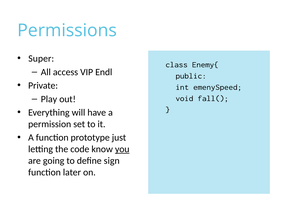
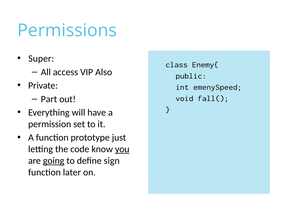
Endl: Endl -> Also
Play: Play -> Part
going underline: none -> present
